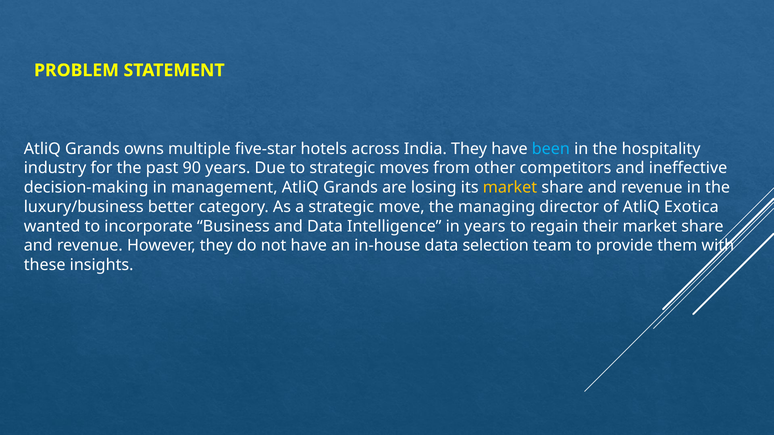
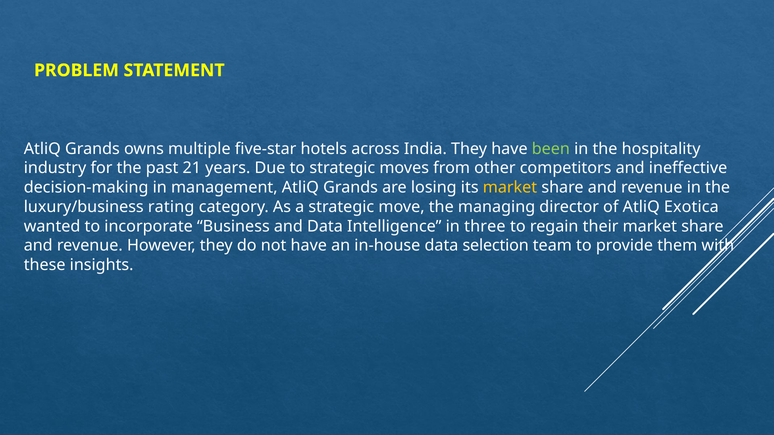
been colour: light blue -> light green
90: 90 -> 21
better: better -> rating
in years: years -> three
